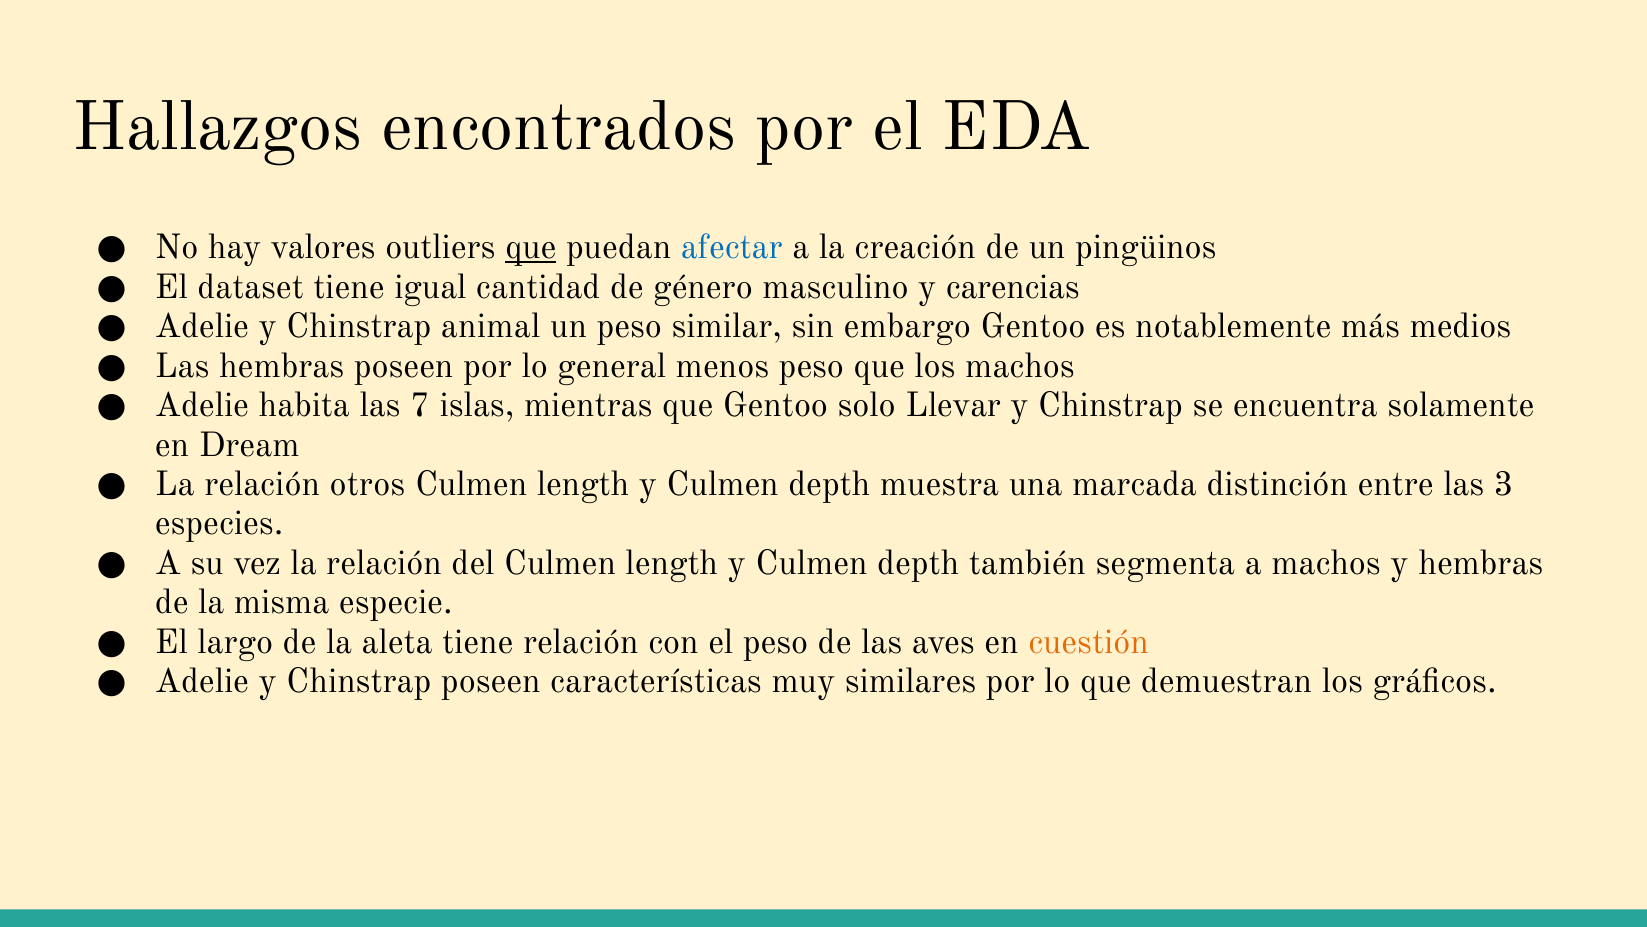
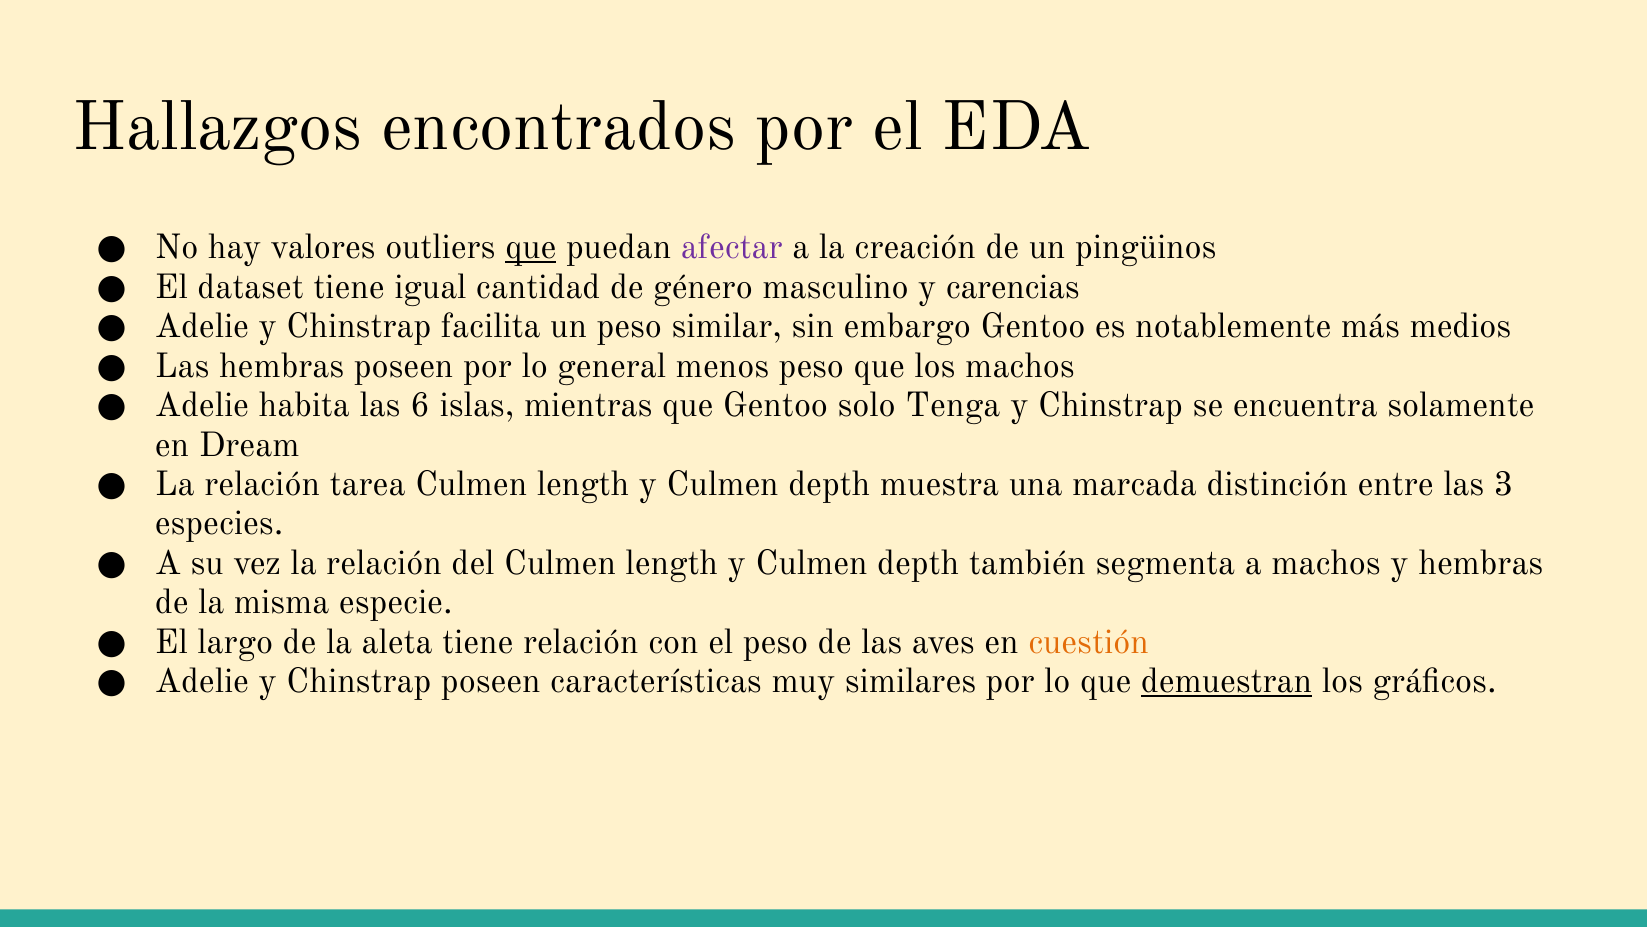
afectar colour: blue -> purple
animal: animal -> facilita
7: 7 -> 6
Llevar: Llevar -> Tenga
otros: otros -> tarea
demuestran underline: none -> present
